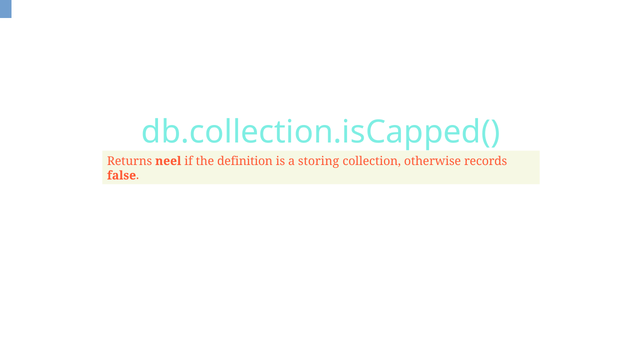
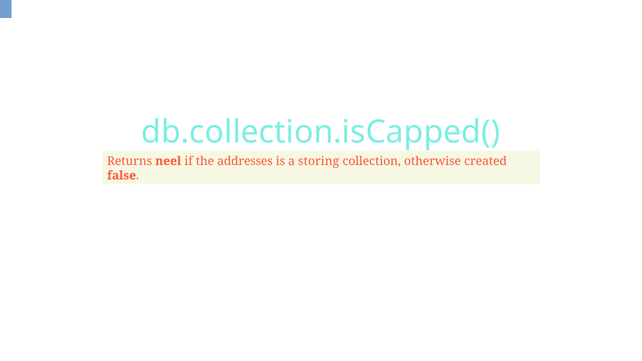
definition: definition -> addresses
records: records -> created
